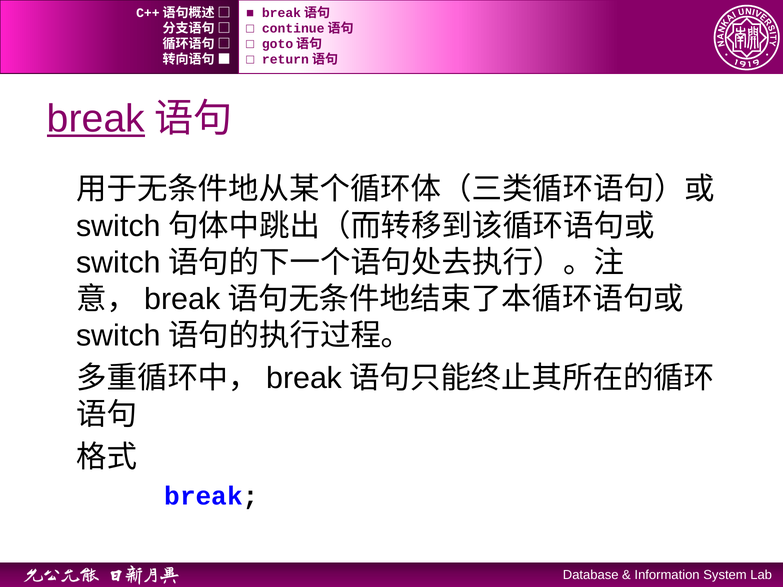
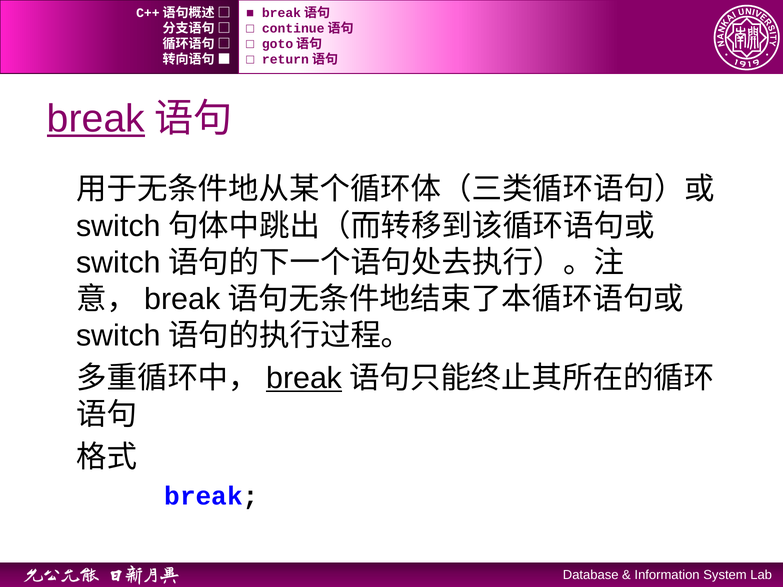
break at (304, 378) underline: none -> present
